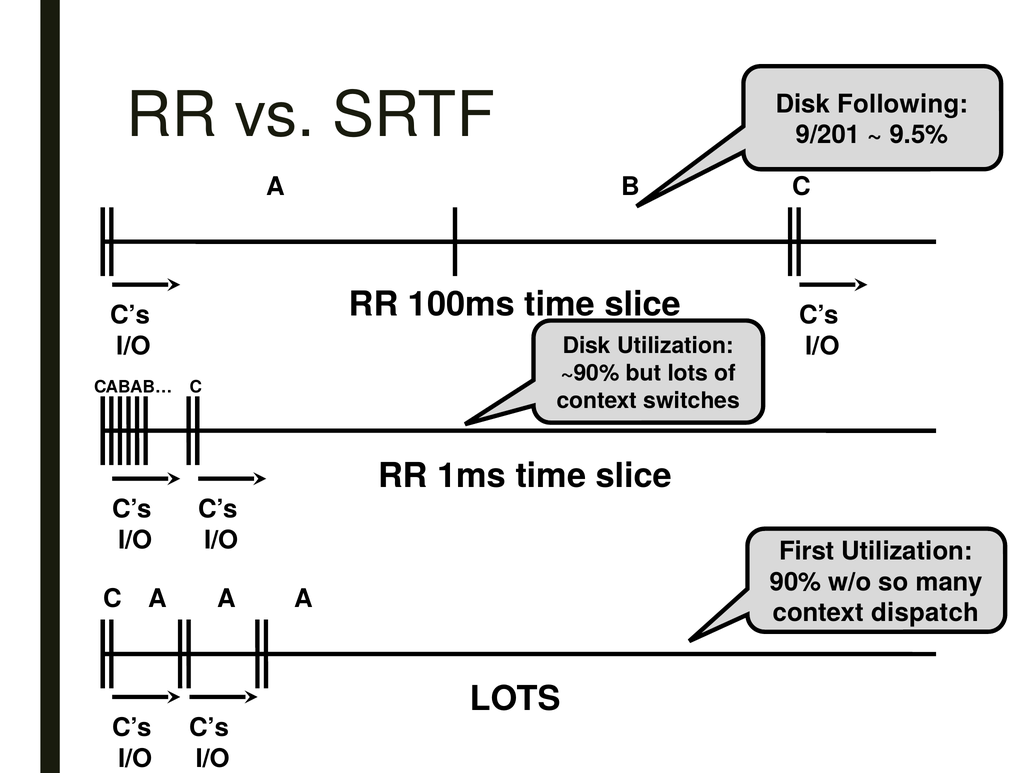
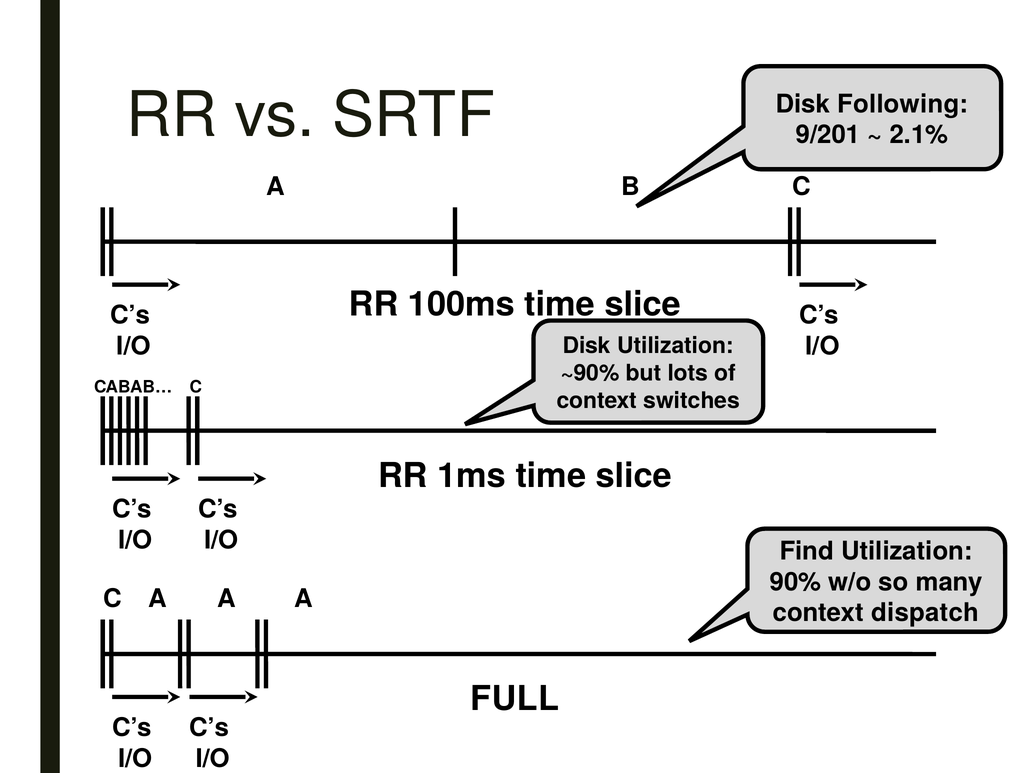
9.5%: 9.5% -> 2.1%
First: First -> Find
LOTS at (515, 699): LOTS -> FULL
